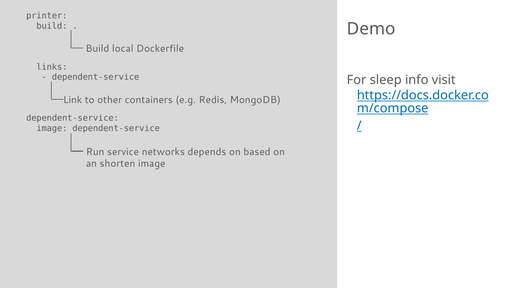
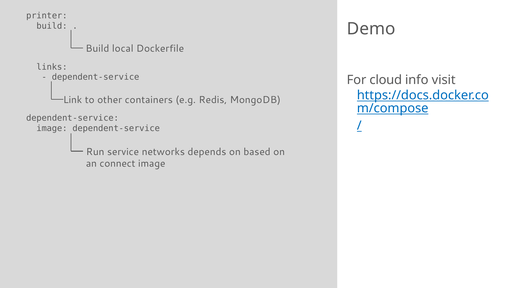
sleep: sleep -> cloud
shorten: shorten -> connect
